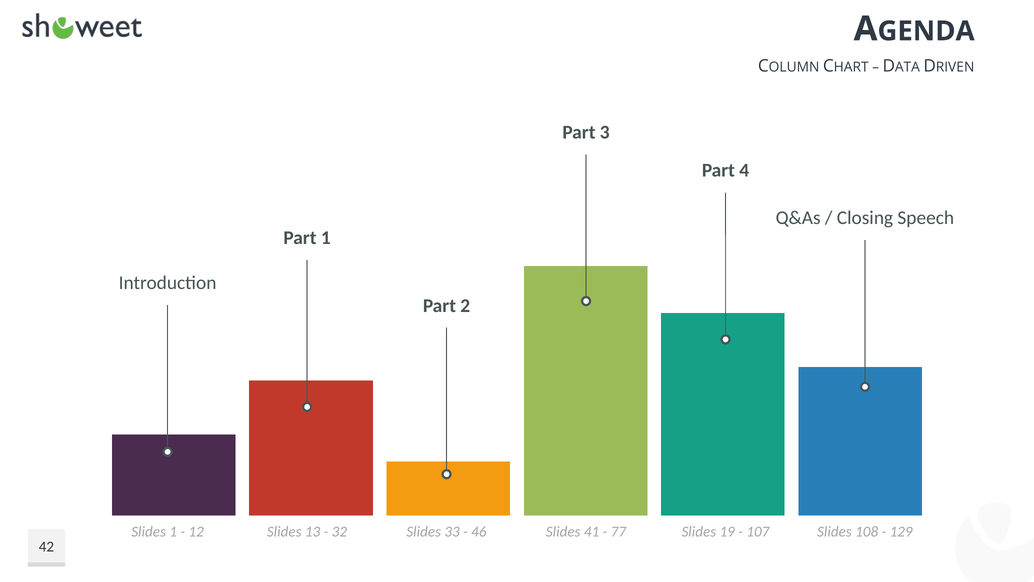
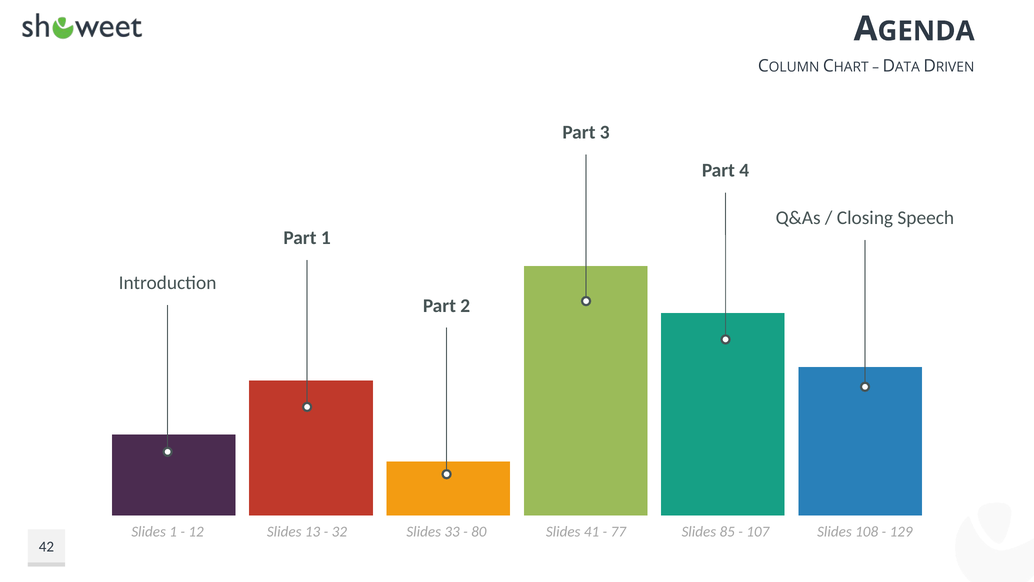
46: 46 -> 80
19: 19 -> 85
